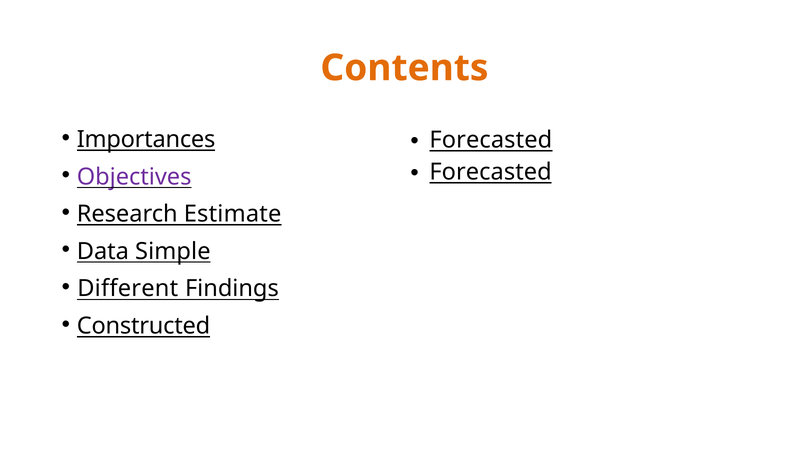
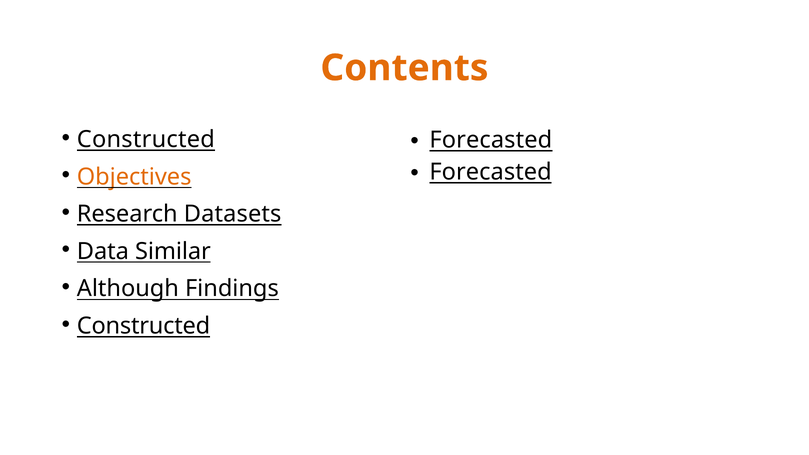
Importances at (146, 139): Importances -> Constructed
Objectives colour: purple -> orange
Estimate: Estimate -> Datasets
Simple: Simple -> Similar
Different: Different -> Although
